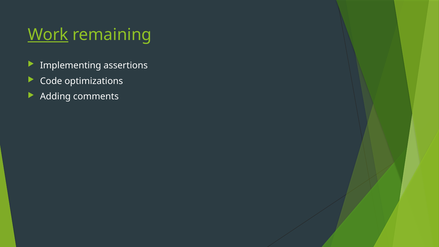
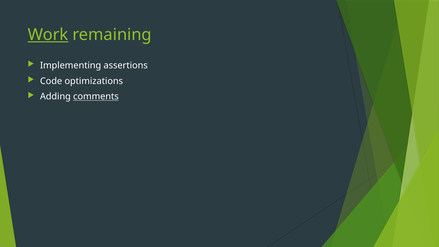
comments underline: none -> present
